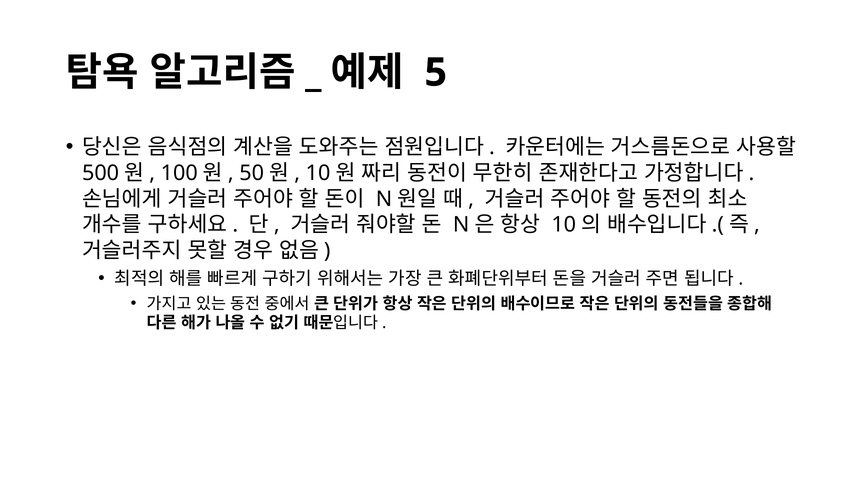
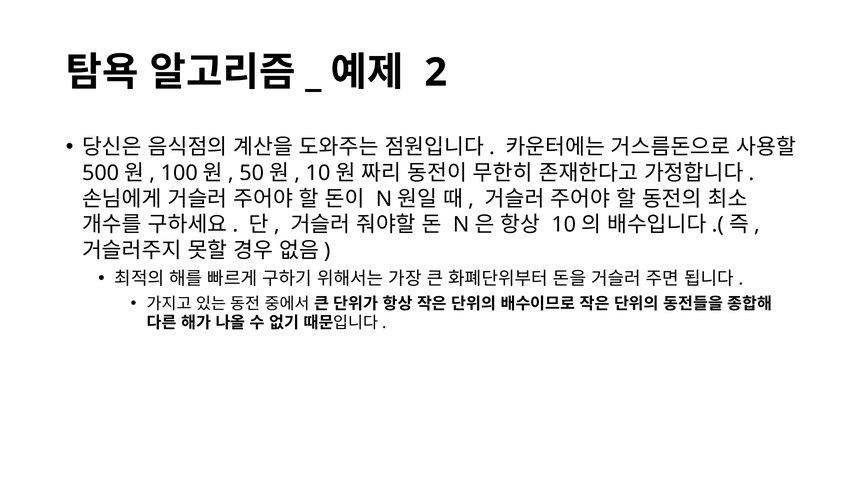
5: 5 -> 2
